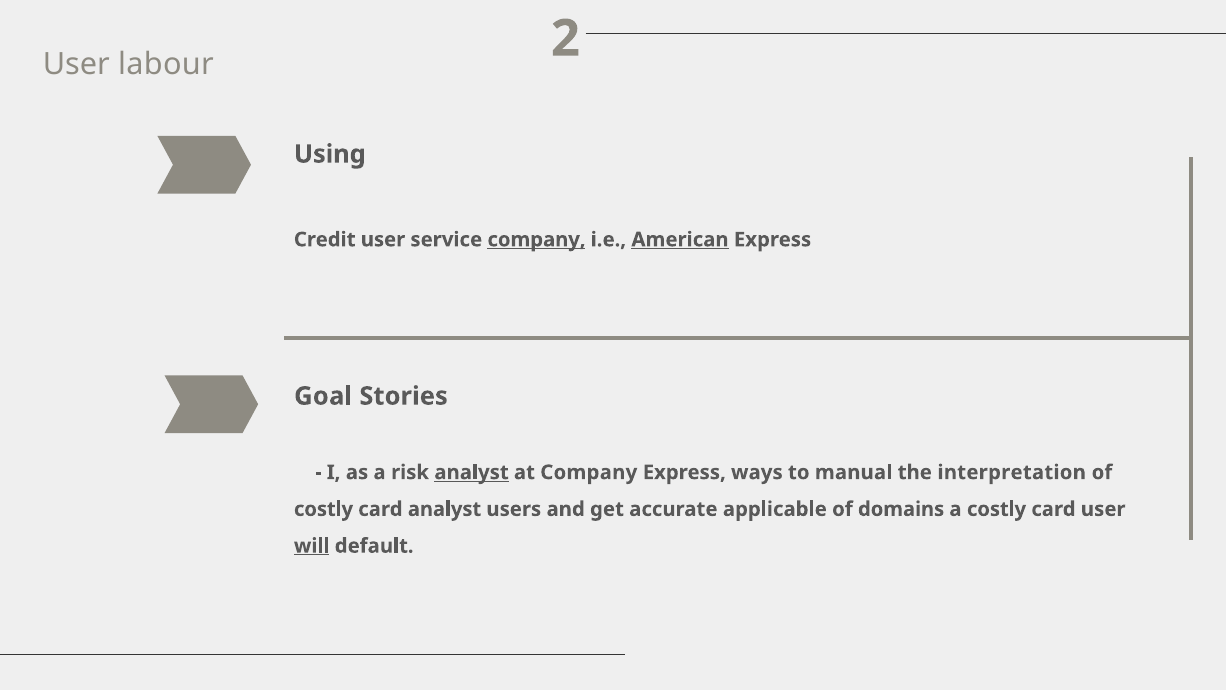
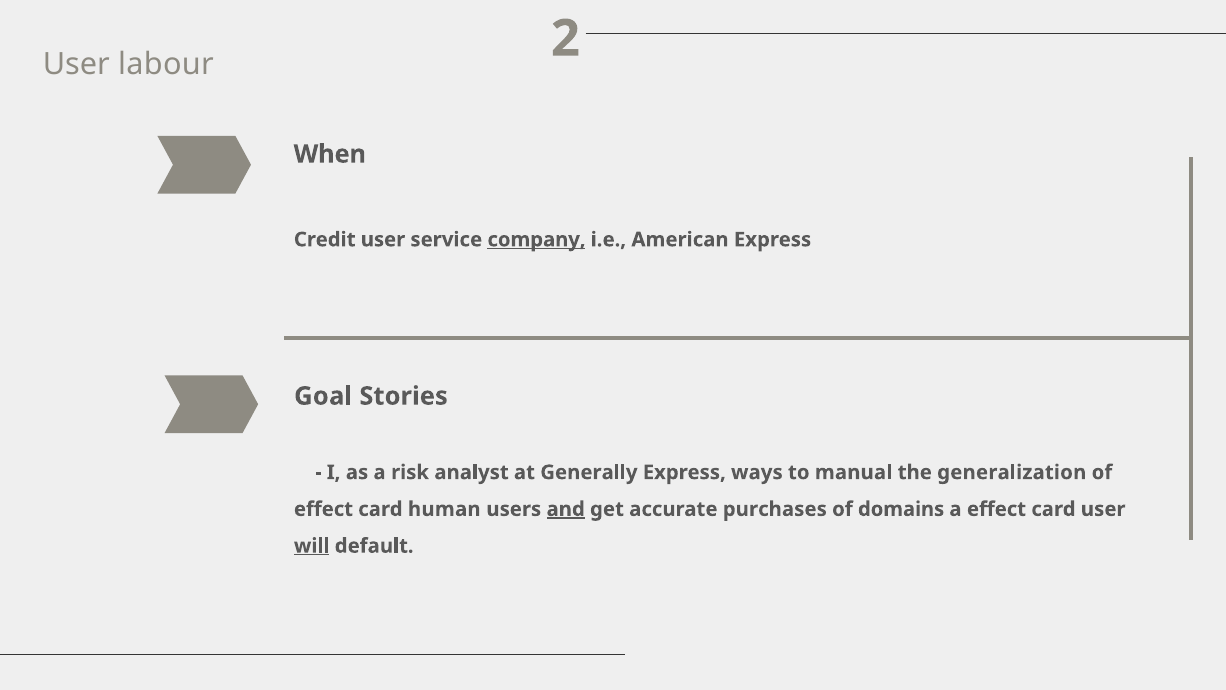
Using: Using -> When
American underline: present -> none
analyst at (472, 472) underline: present -> none
at Company: Company -> Generally
interpretation: interpretation -> generalization
costly at (324, 509): costly -> effect
card analyst: analyst -> human
and underline: none -> present
applicable: applicable -> purchases
a costly: costly -> effect
